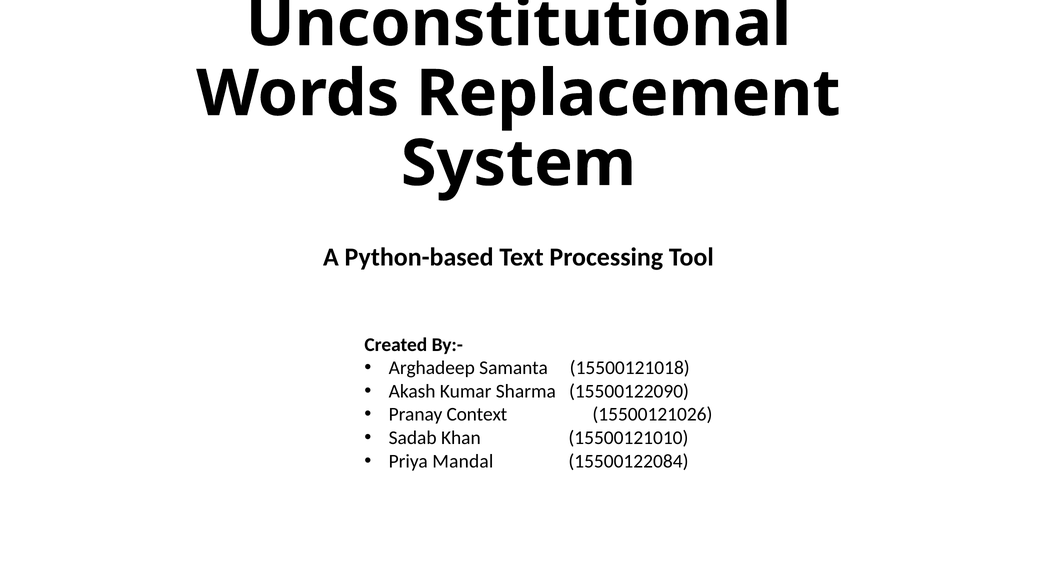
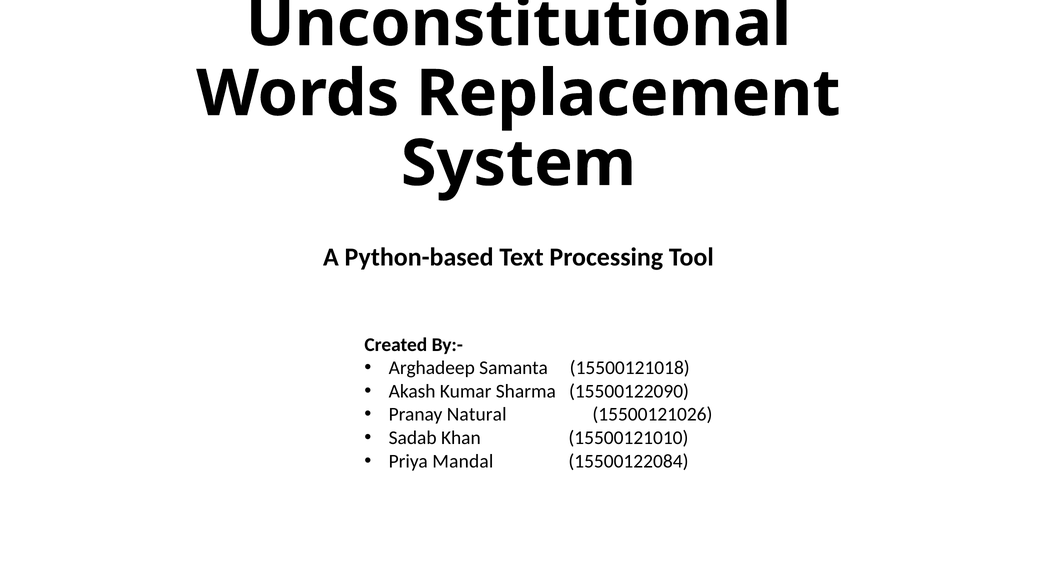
Context: Context -> Natural
